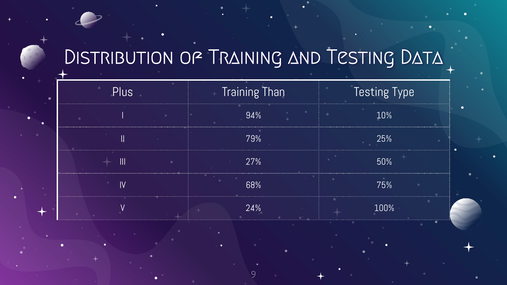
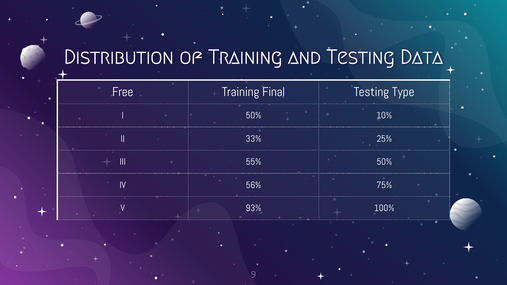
Plus: Plus -> Free
Than: Than -> Final
I 94%: 94% -> 50%
79%: 79% -> 33%
27%: 27% -> 55%
68%: 68% -> 56%
24%: 24% -> 93%
